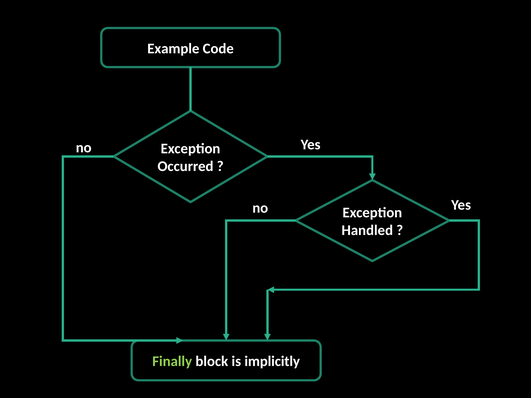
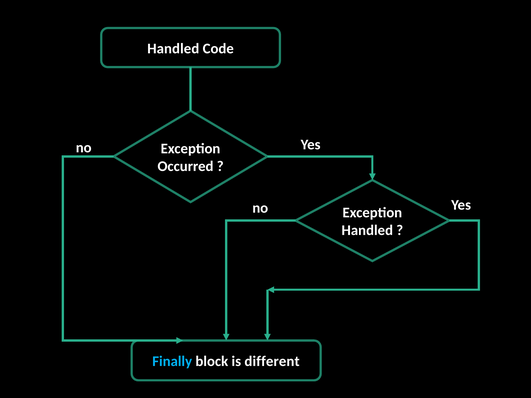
Example at (173, 49): Example -> Handled
Finally colour: light green -> light blue
implicitly: implicitly -> different
